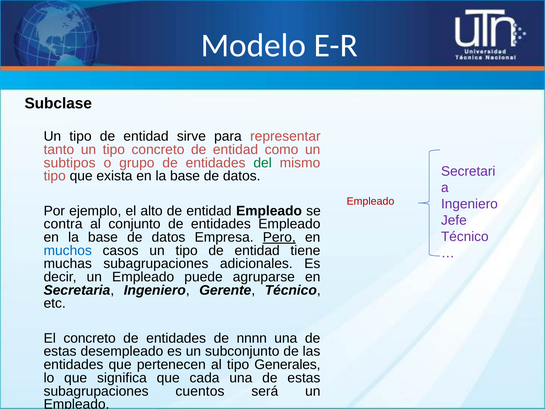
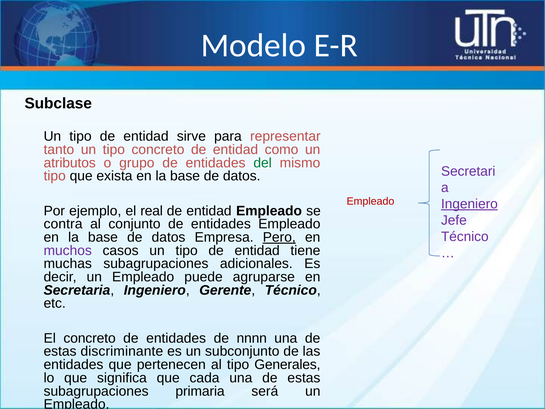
subtipos: subtipos -> atributos
Ingeniero at (469, 204) underline: none -> present
alto: alto -> real
muchos colour: blue -> purple
desempleado: desempleado -> discriminante
cuentos: cuentos -> primaria
